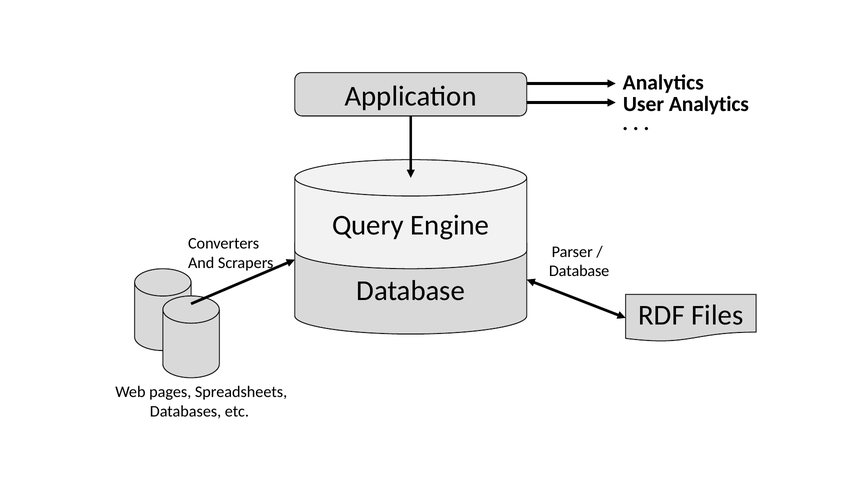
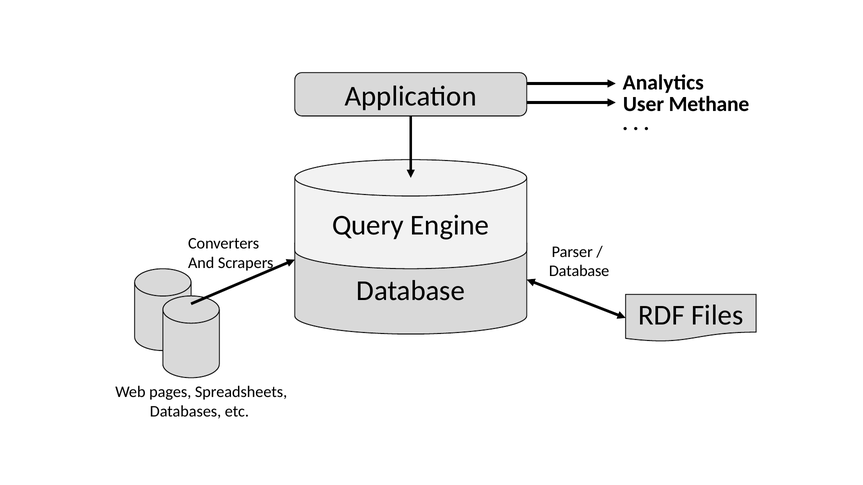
User Analytics: Analytics -> Methane
